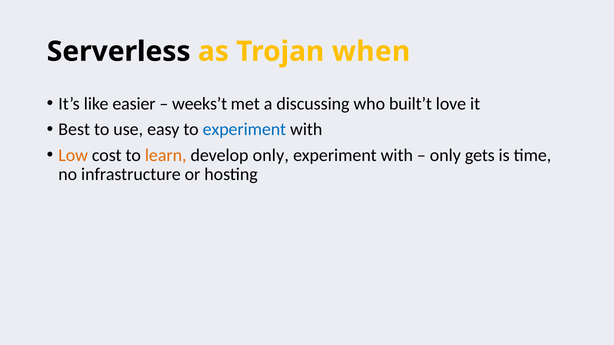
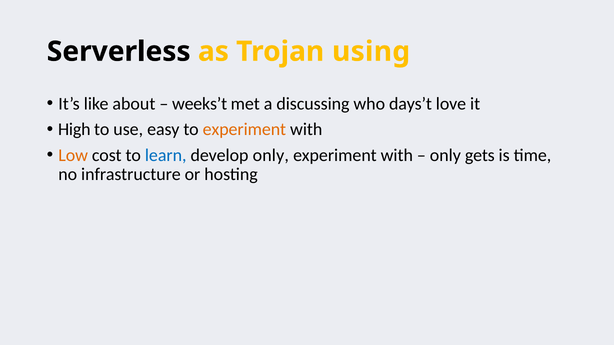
when: when -> using
easier: easier -> about
built’t: built’t -> days’t
Best: Best -> High
experiment at (244, 130) colour: blue -> orange
learn colour: orange -> blue
